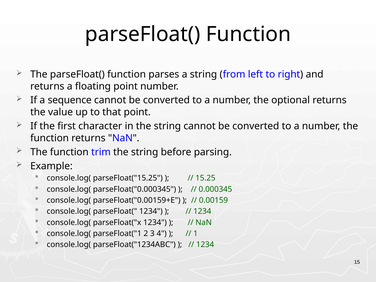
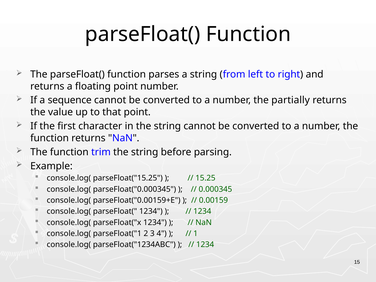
optional: optional -> partially
